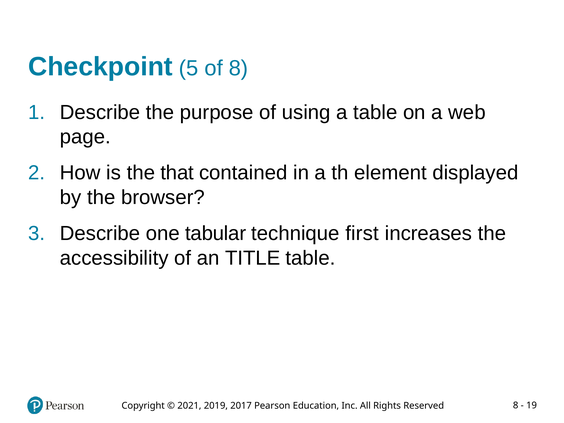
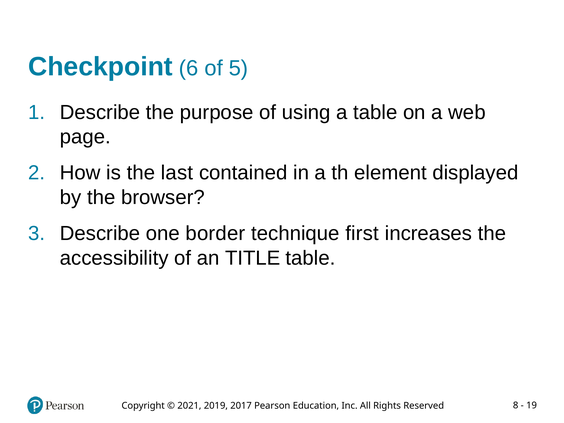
5: 5 -> 6
of 8: 8 -> 5
that: that -> last
tabular: tabular -> border
